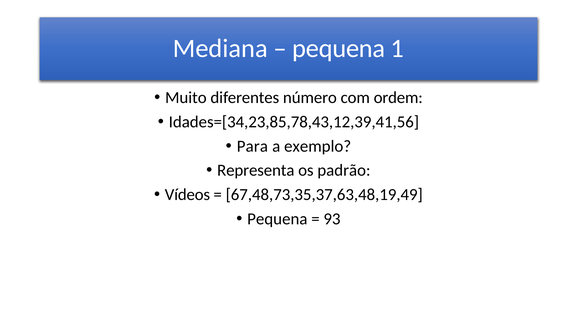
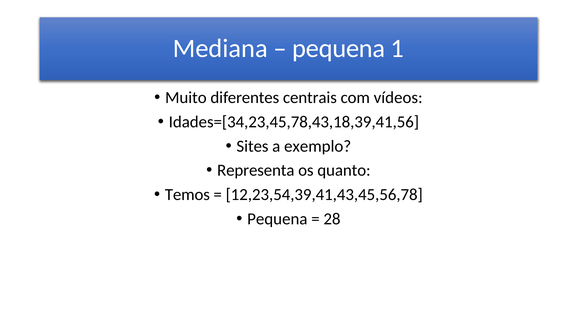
número: número -> centrais
ordem: ordem -> vídeos
Idades=[34,23,85,78,43,12,39,41,56: Idades=[34,23,85,78,43,12,39,41,56 -> Idades=[34,23,45,78,43,18,39,41,56
Para: Para -> Sites
padrão: padrão -> quanto
Vídeos: Vídeos -> Temos
67,48,73,35,37,63,48,19,49: 67,48,73,35,37,63,48,19,49 -> 12,23,54,39,41,43,45,56,78
93: 93 -> 28
